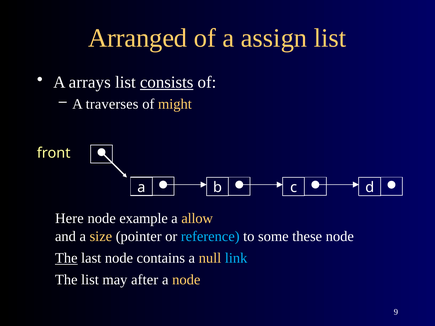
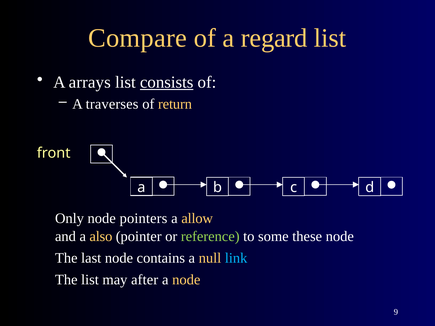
Arranged: Arranged -> Compare
assign: assign -> regard
might: might -> return
Here: Here -> Only
example: example -> pointers
size: size -> also
reference colour: light blue -> light green
The at (66, 258) underline: present -> none
